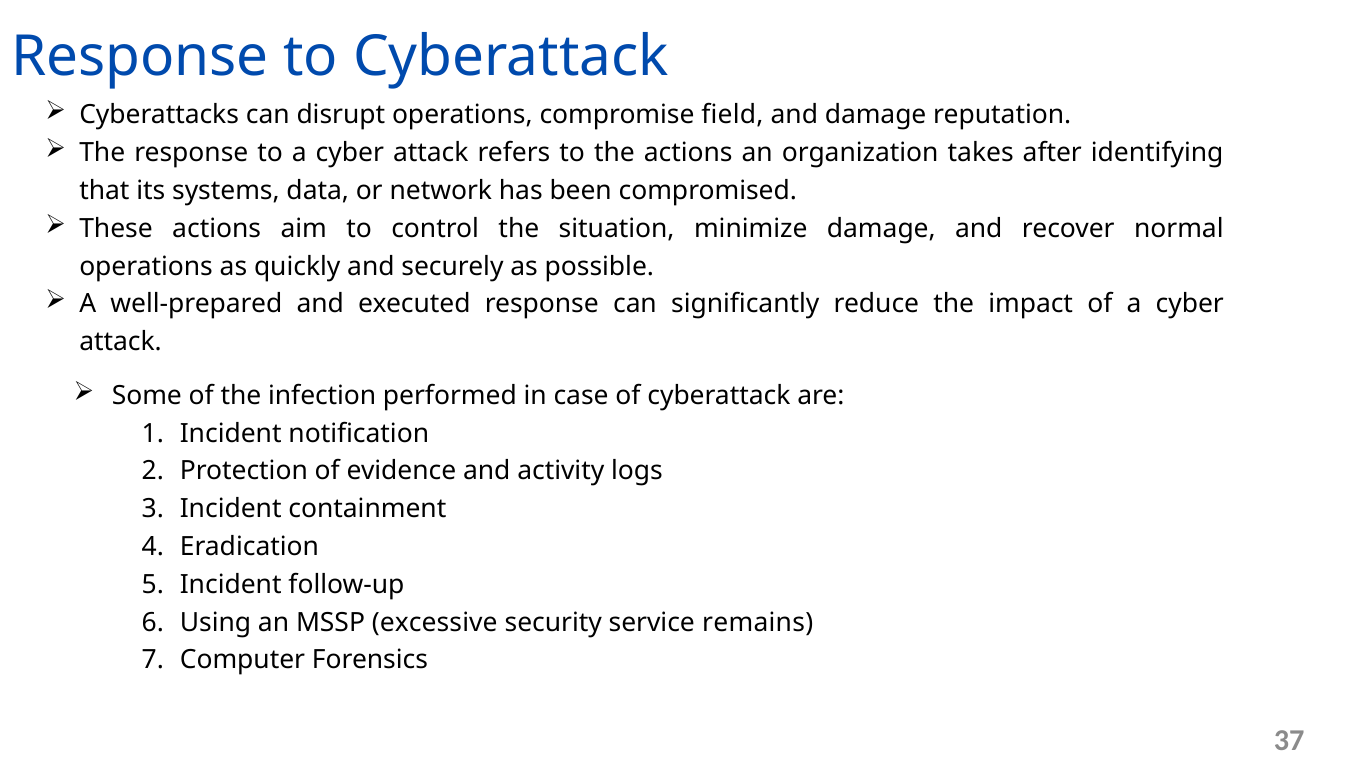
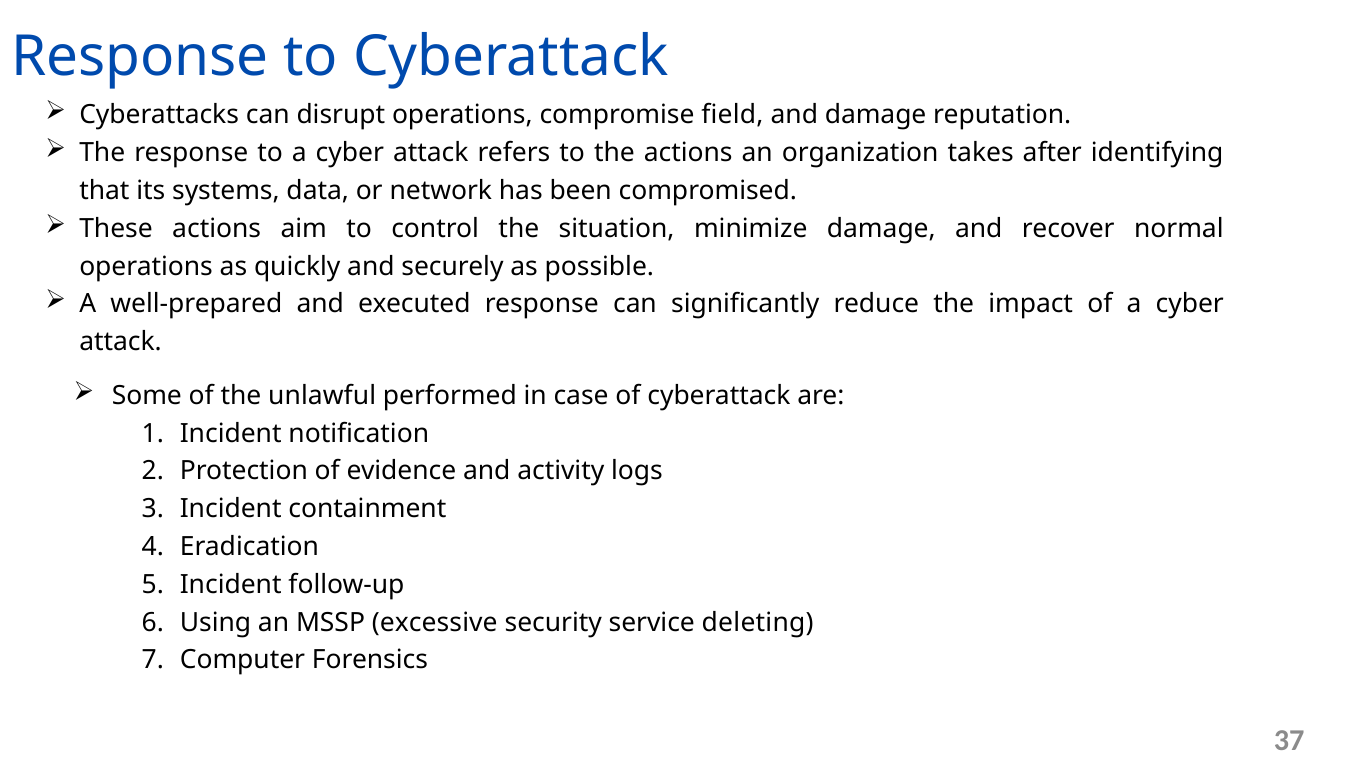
infection: infection -> unlawful
remains: remains -> deleting
